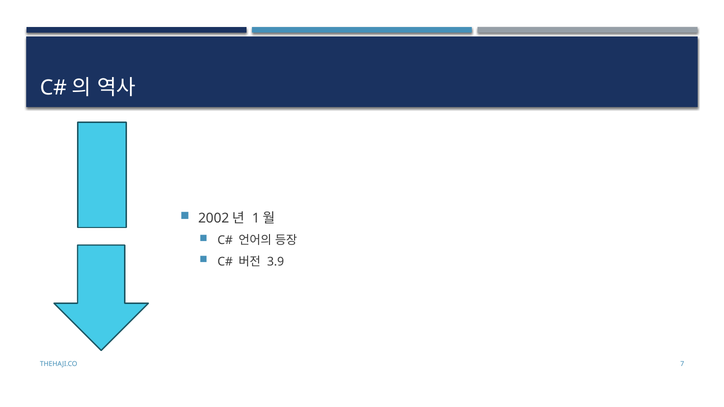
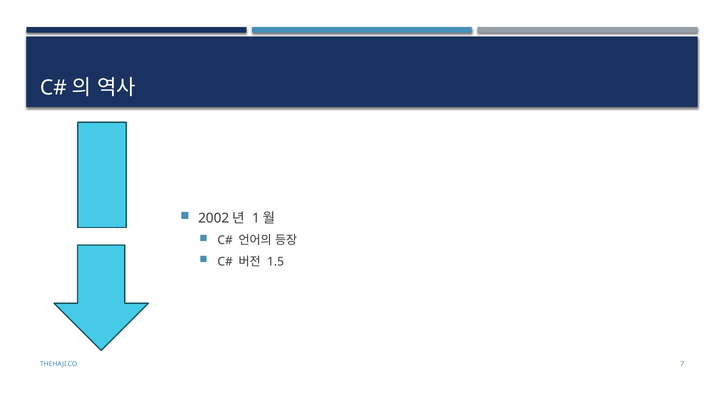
3.9: 3.9 -> 1.5
